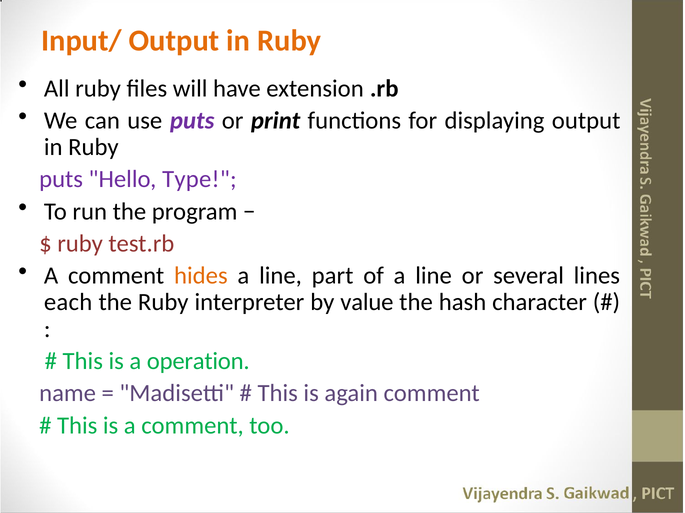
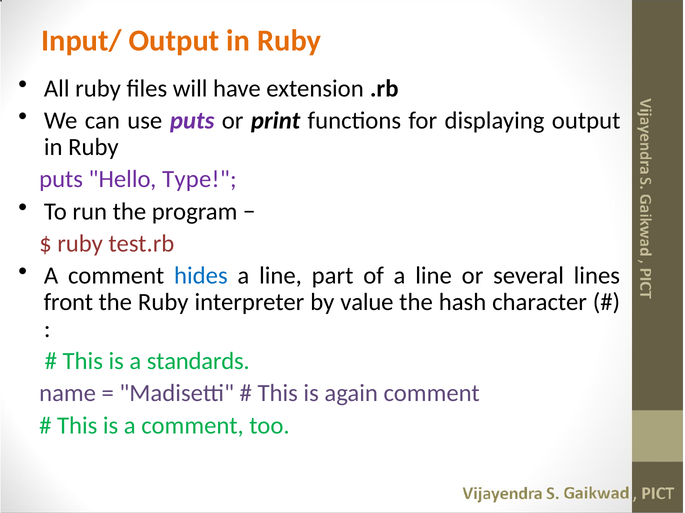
hides colour: orange -> blue
each: each -> front
operation: operation -> standards
